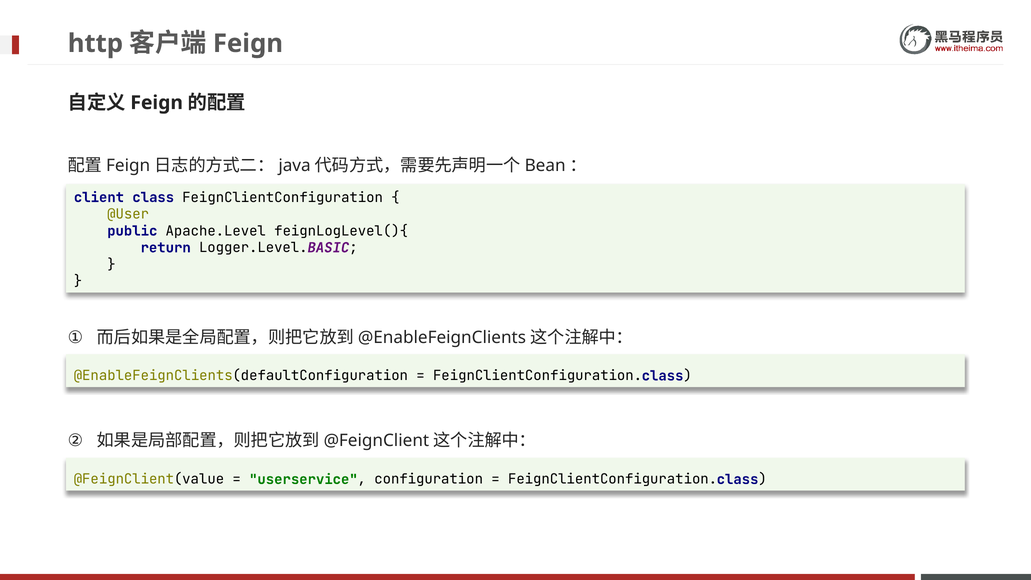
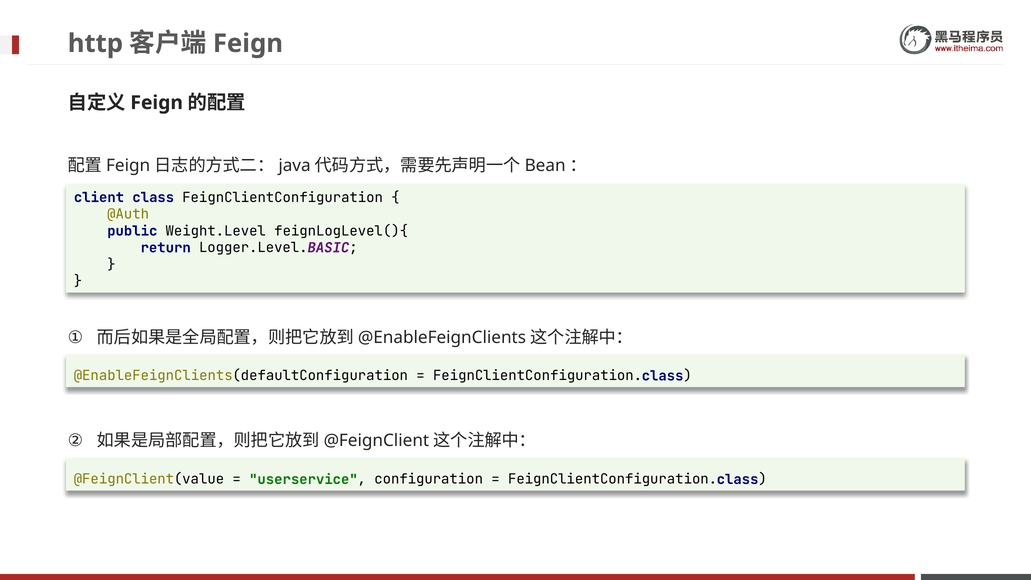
@User: @User -> @Auth
Apache.Level: Apache.Level -> Weight.Level
